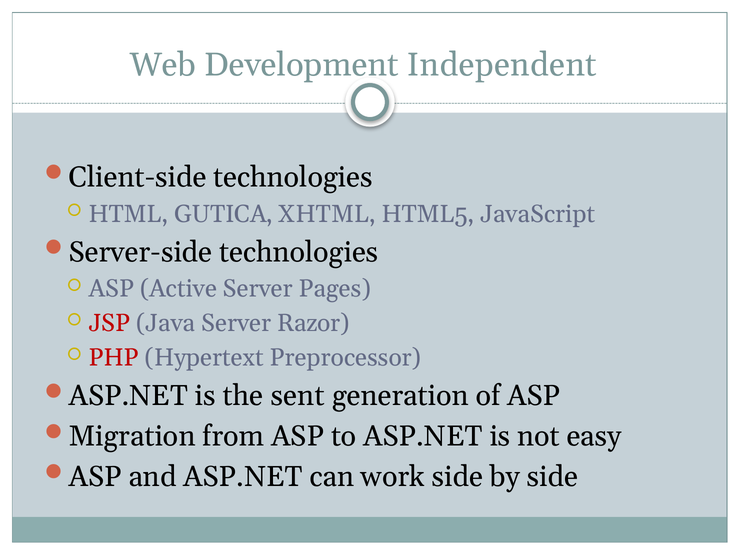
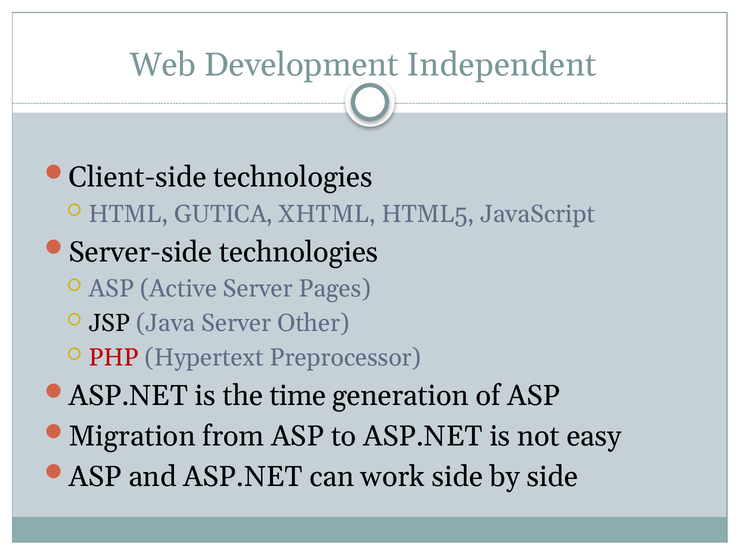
JSP colour: red -> black
Razor: Razor -> Other
sent: sent -> time
